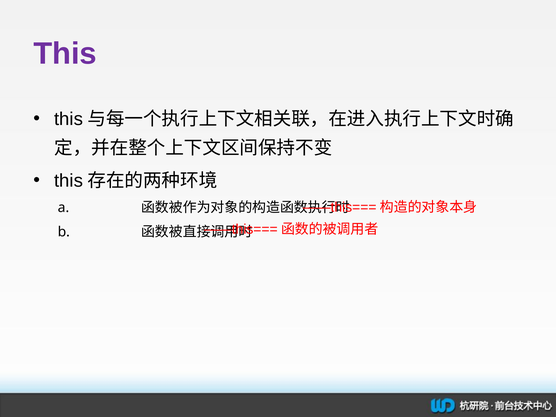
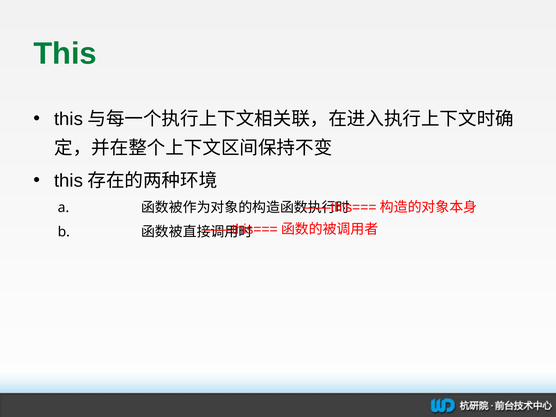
This colour: purple -> green
